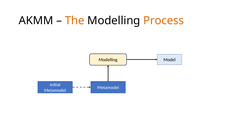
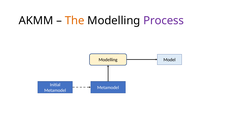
Process colour: orange -> purple
